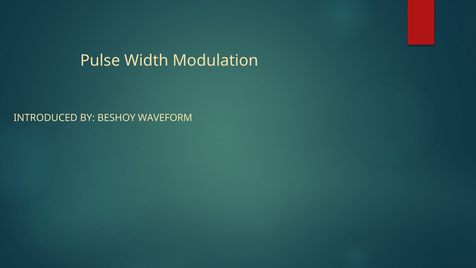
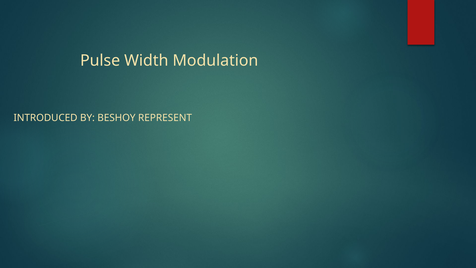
WAVEFORM: WAVEFORM -> REPRESENT
